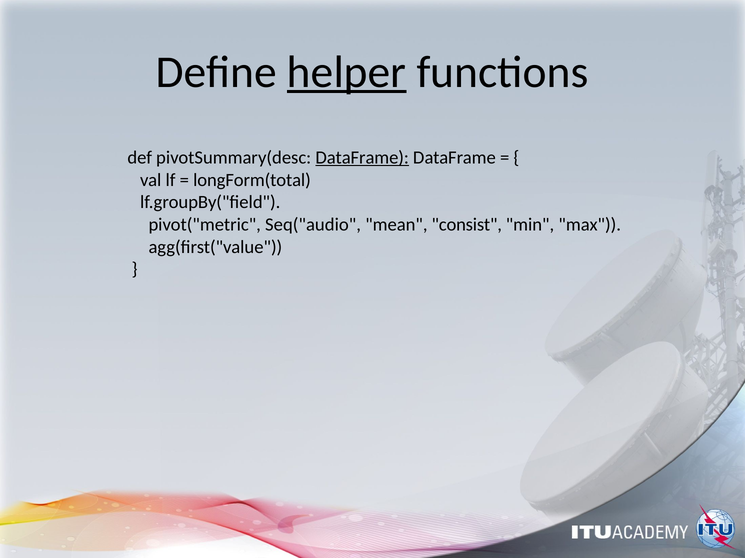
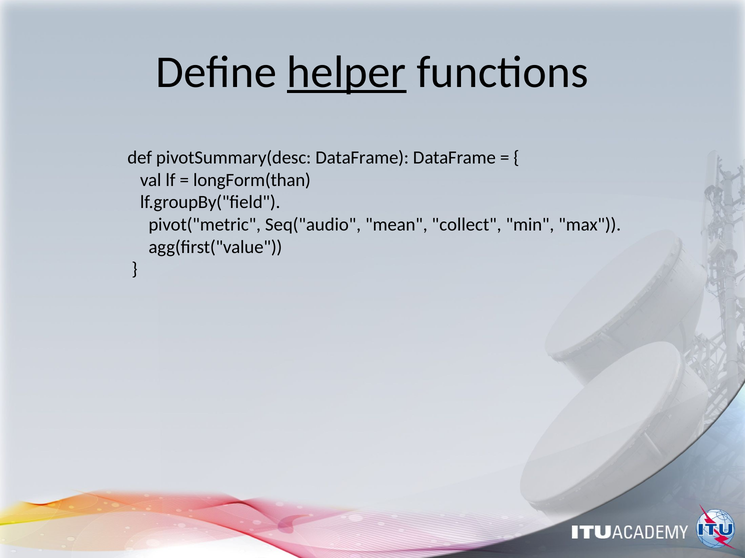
DataFrame at (362, 158) underline: present -> none
longForm(total: longForm(total -> longForm(than
consist: consist -> collect
